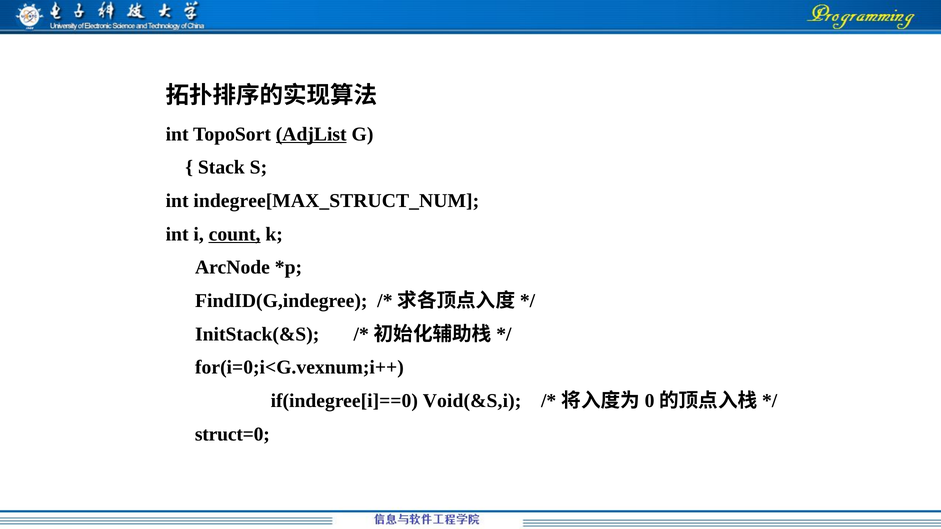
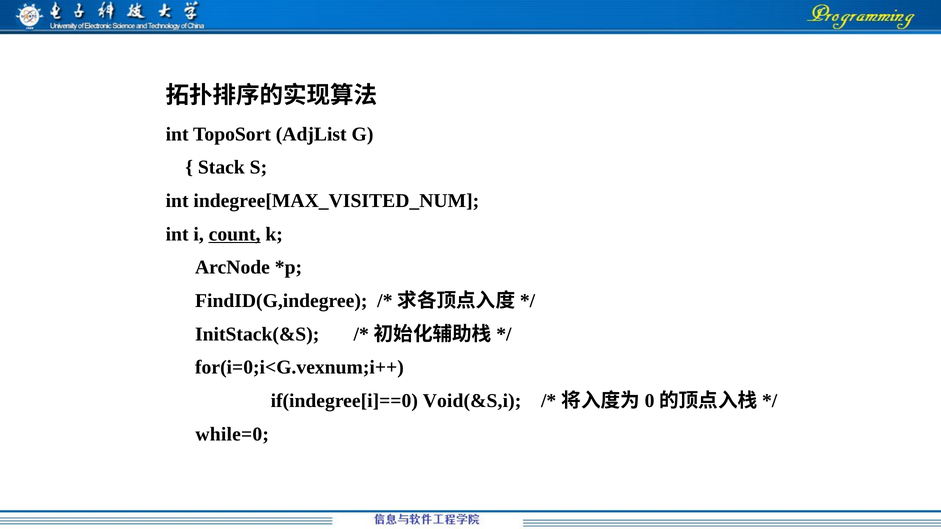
AdjList underline: present -> none
indegree[MAX_STRUCT_NUM: indegree[MAX_STRUCT_NUM -> indegree[MAX_VISITED_NUM
struct=0: struct=0 -> while=0
